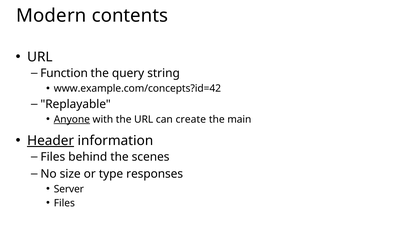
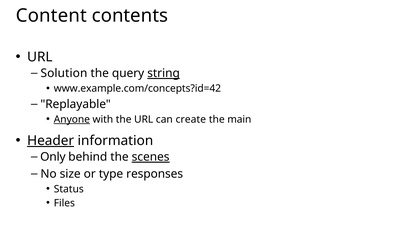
Modern: Modern -> Content
Function: Function -> Solution
string underline: none -> present
Files at (53, 157): Files -> Only
scenes underline: none -> present
Server: Server -> Status
